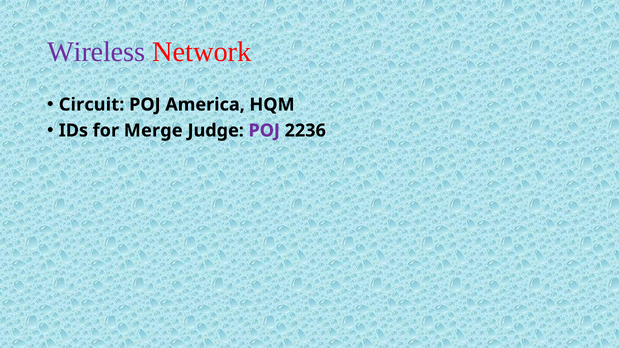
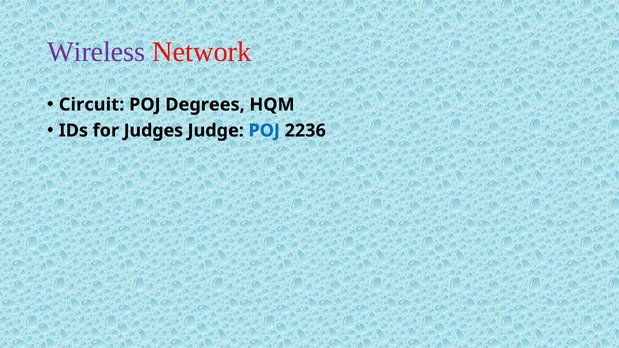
America: America -> Degrees
Merge: Merge -> Judges
POJ at (264, 131) colour: purple -> blue
